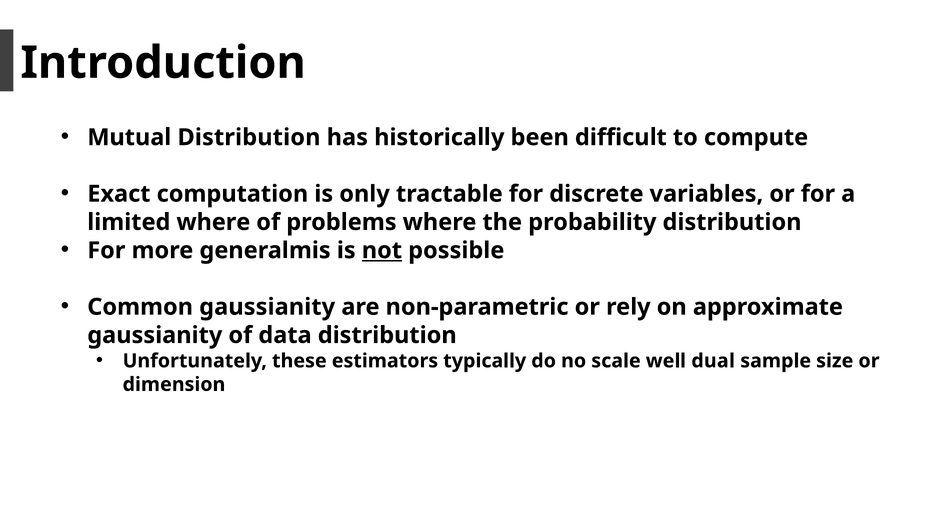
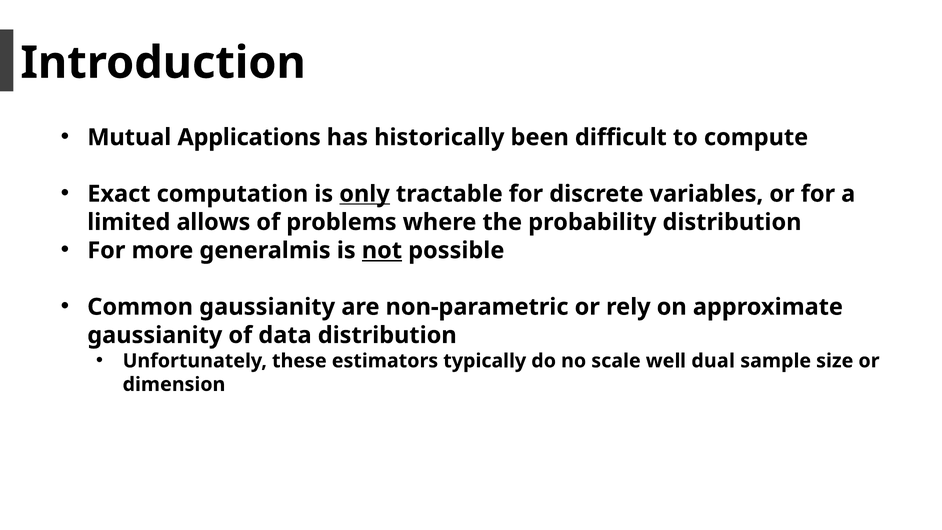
Mutual Distribution: Distribution -> Applications
only underline: none -> present
limited where: where -> allows
